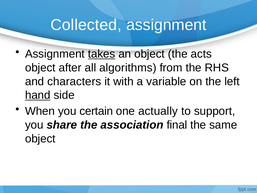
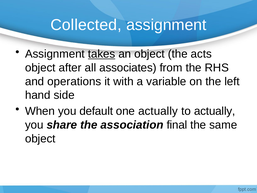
algorithms: algorithms -> associates
characters: characters -> operations
hand underline: present -> none
certain: certain -> default
to support: support -> actually
